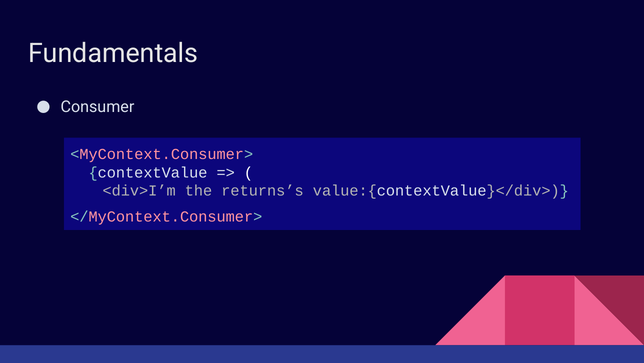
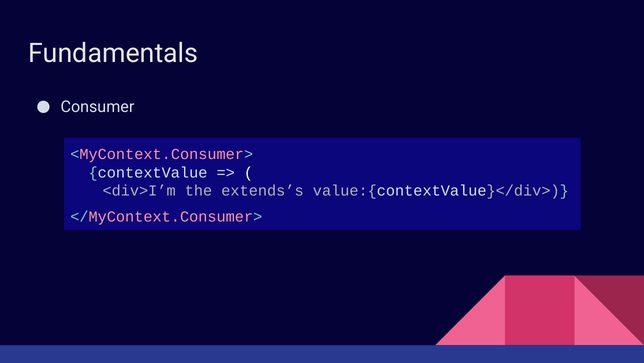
returns’s: returns’s -> extends’s
